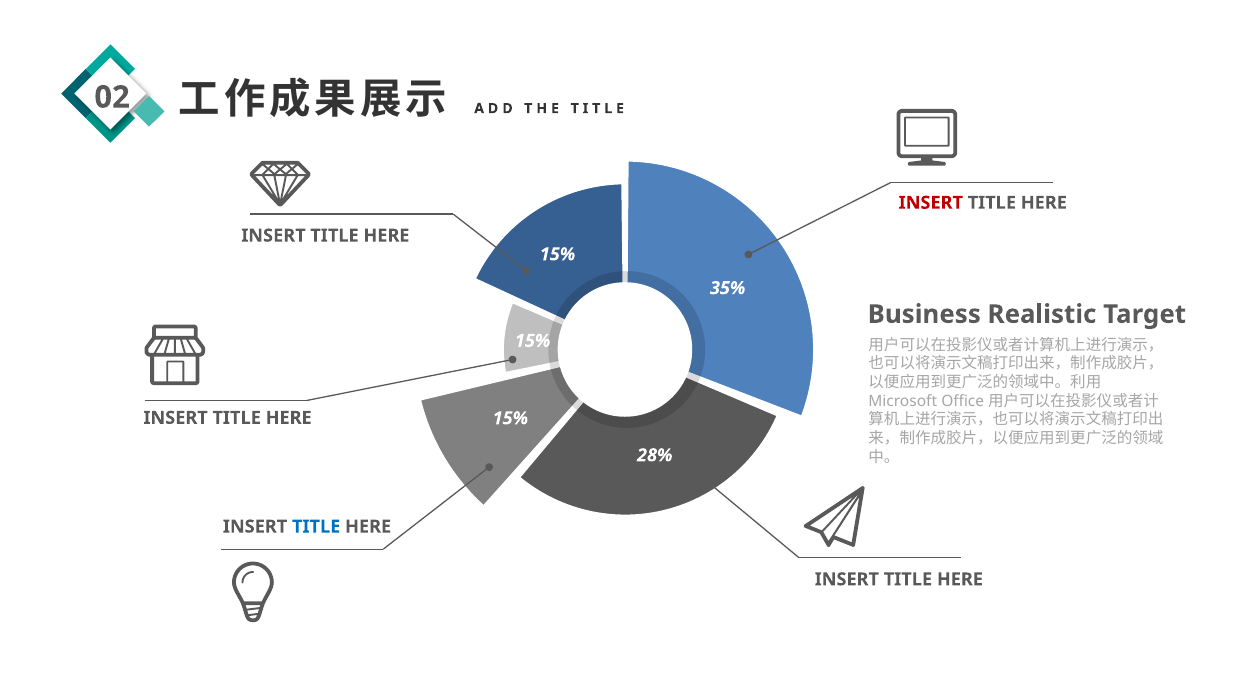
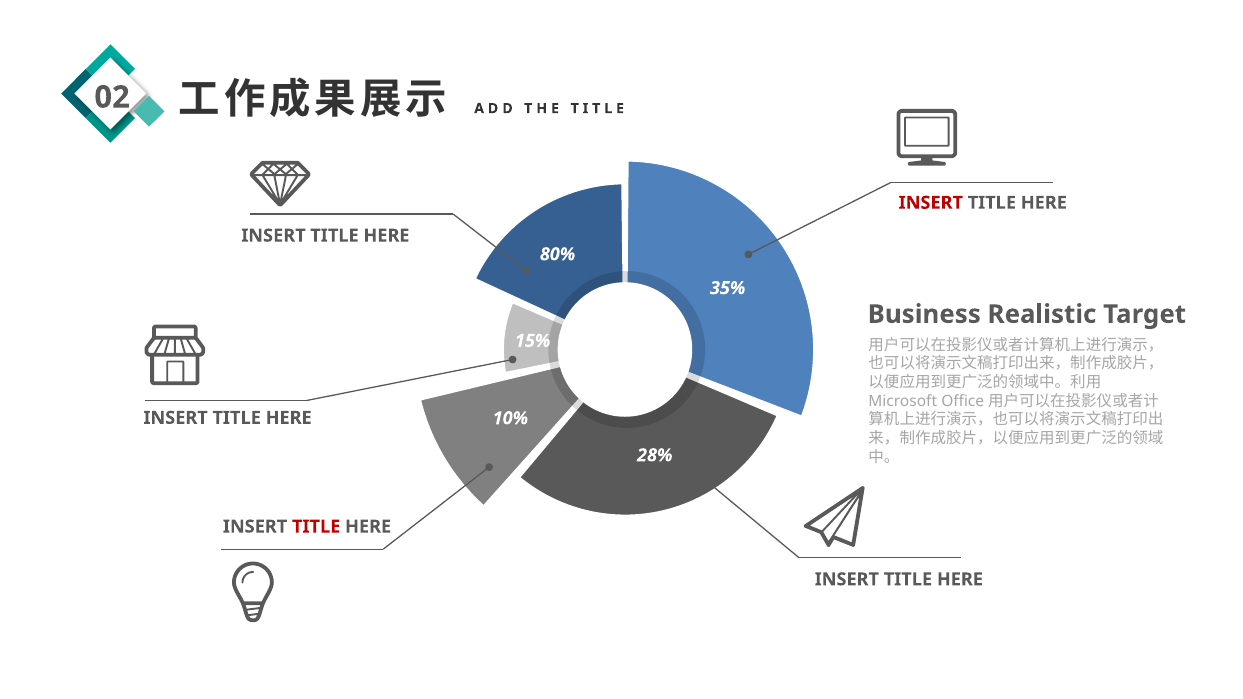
15% at (558, 254): 15% -> 80%
15% at (510, 418): 15% -> 10%
TITLE at (316, 527) colour: blue -> red
